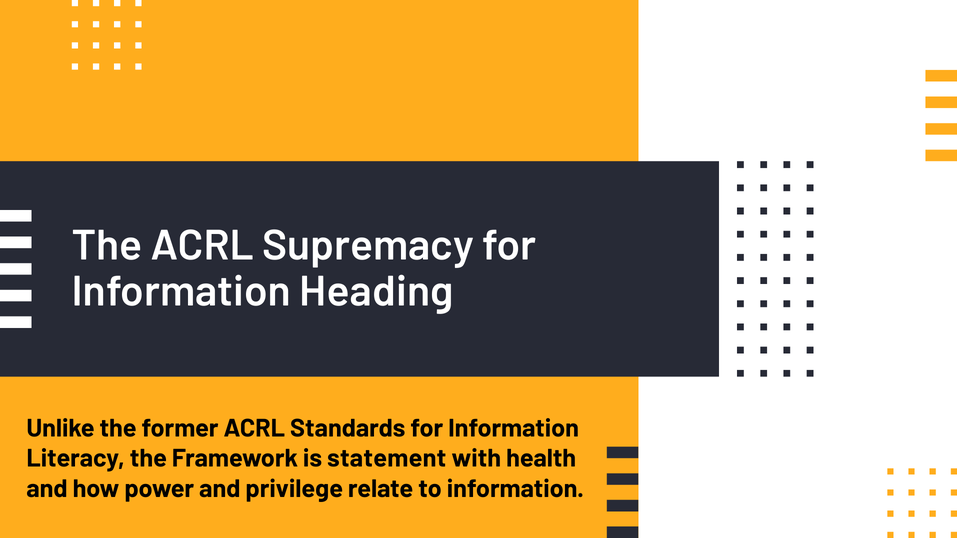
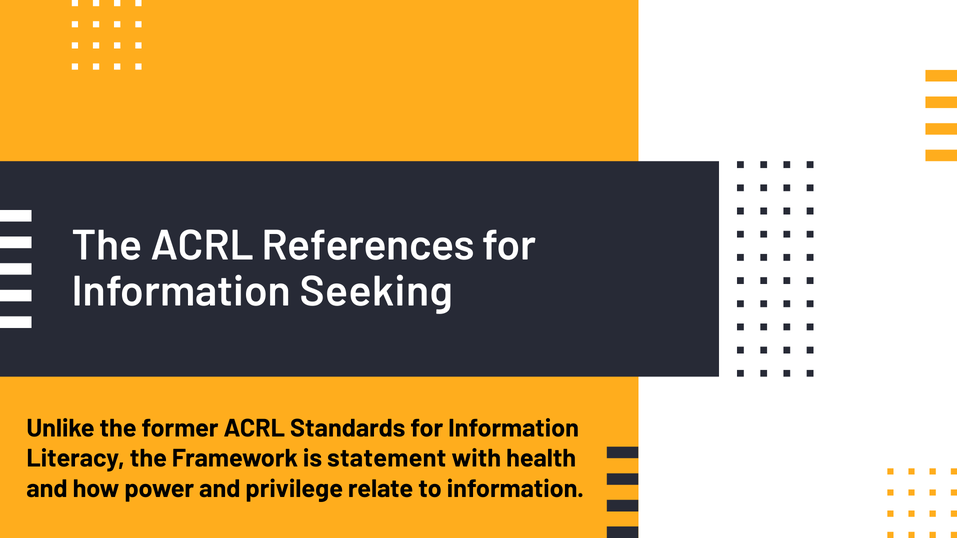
Supremacy: Supremacy -> References
Heading: Heading -> Seeking
